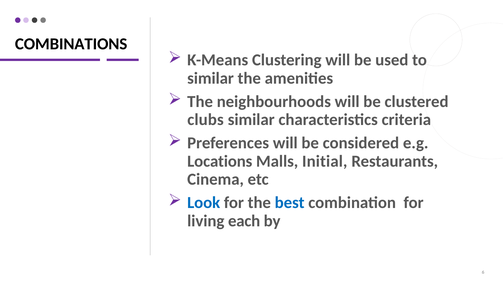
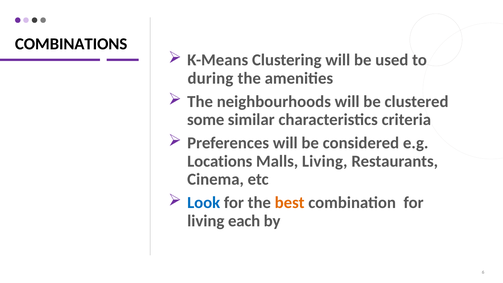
similar at (211, 78): similar -> during
clubs: clubs -> some
Malls Initial: Initial -> Living
best colour: blue -> orange
